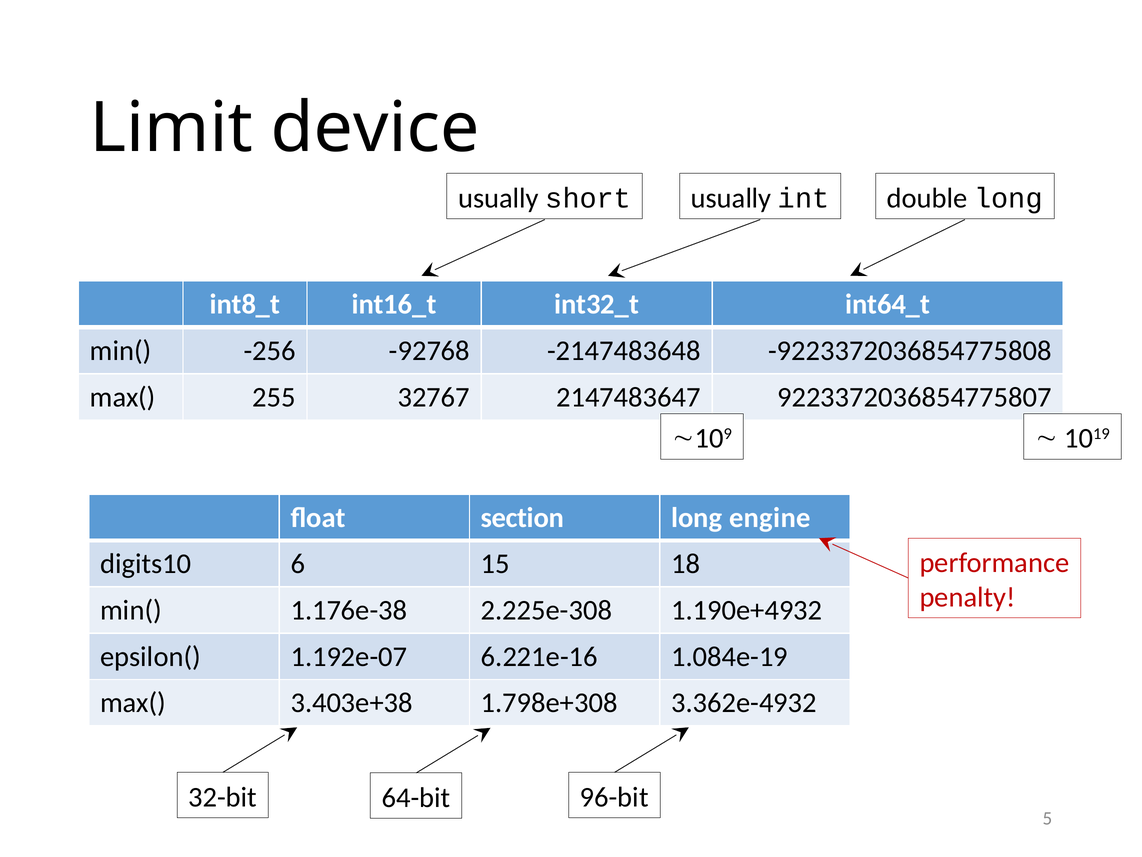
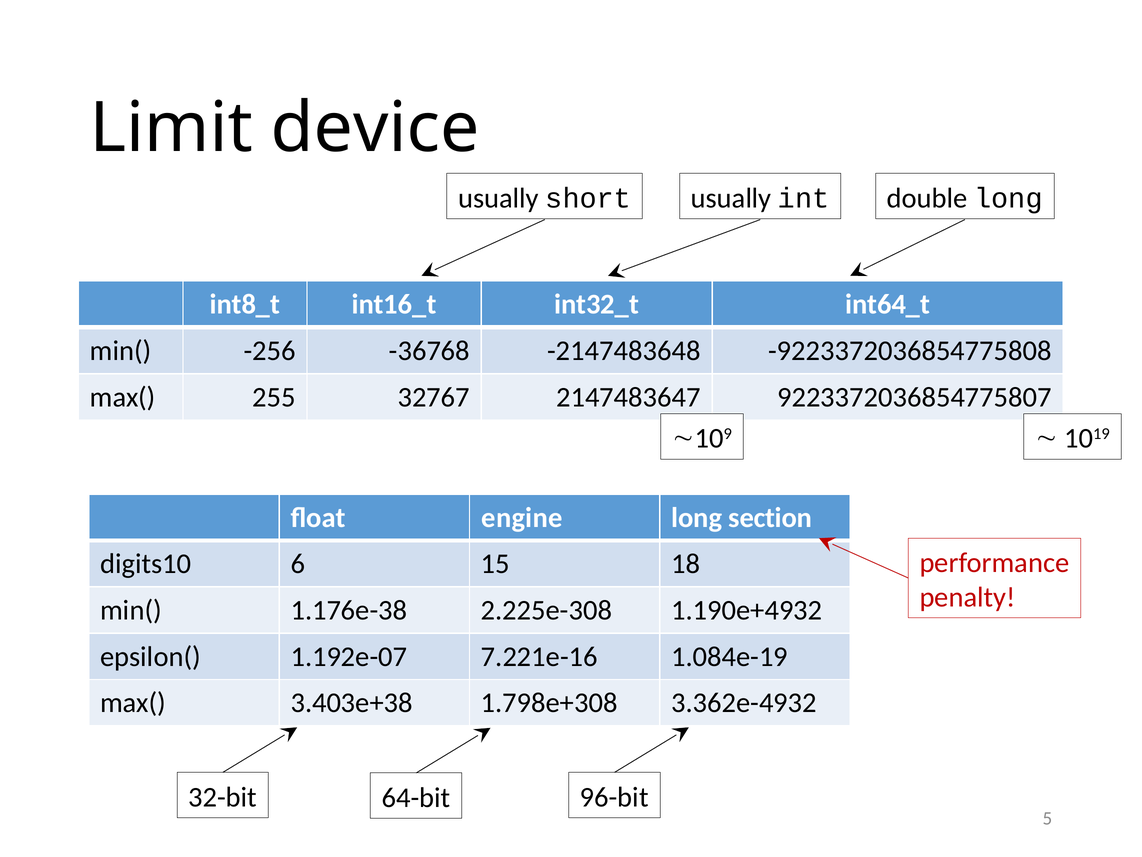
-92768: -92768 -> -36768
section: section -> engine
engine: engine -> section
6.221e-16: 6.221e-16 -> 7.221e-16
